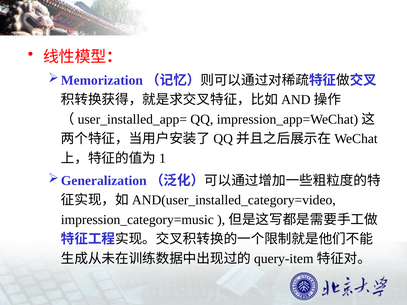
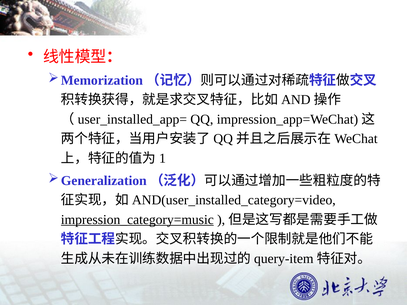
impression_category=music underline: none -> present
